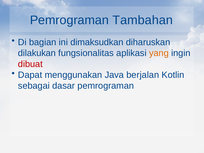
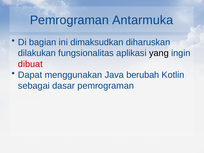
Tambahan: Tambahan -> Antarmuka
yang colour: orange -> black
berjalan: berjalan -> berubah
